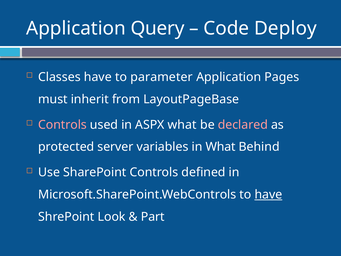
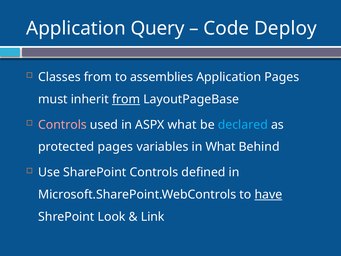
Classes have: have -> from
parameter: parameter -> assemblies
from at (126, 99) underline: none -> present
declared colour: pink -> light blue
protected server: server -> pages
Part: Part -> Link
